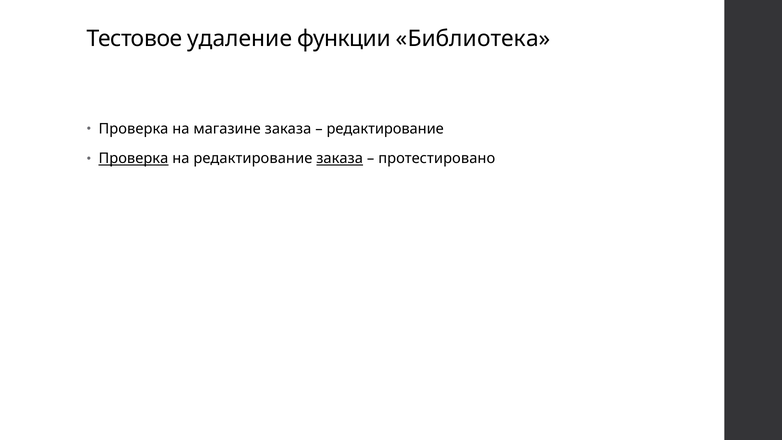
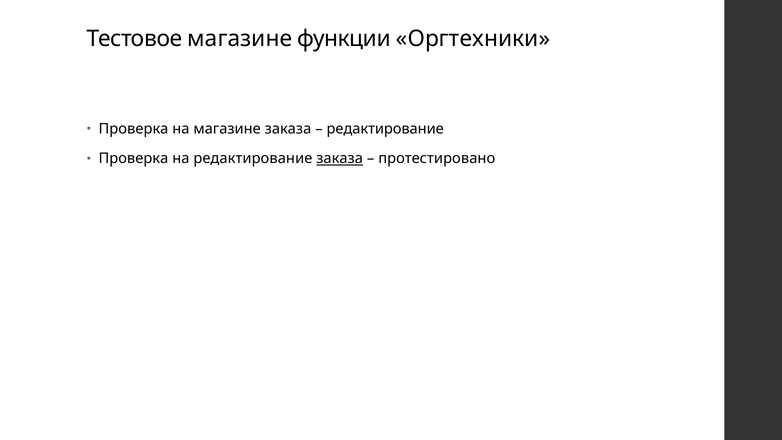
Тестовое удаление: удаление -> магазине
Библиотека: Библиотека -> Оргтехники
Проверка at (133, 159) underline: present -> none
